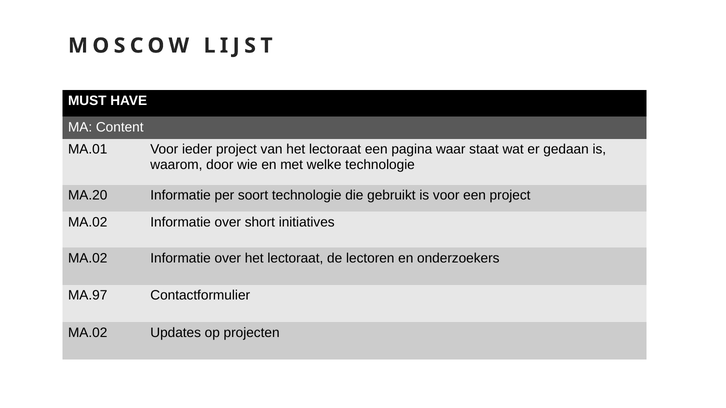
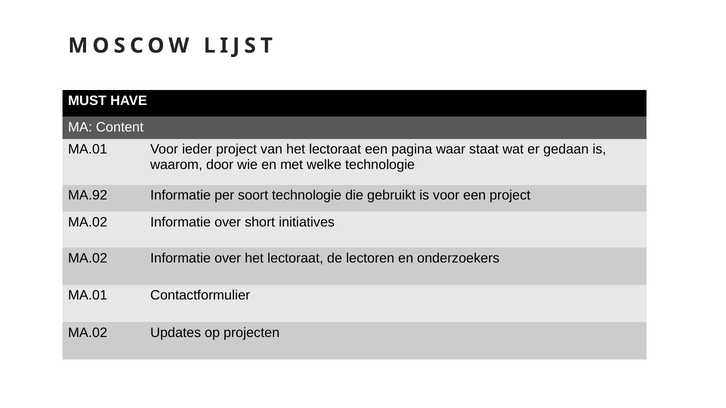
MA.20: MA.20 -> MA.92
MA.97 at (88, 296): MA.97 -> MA.01
